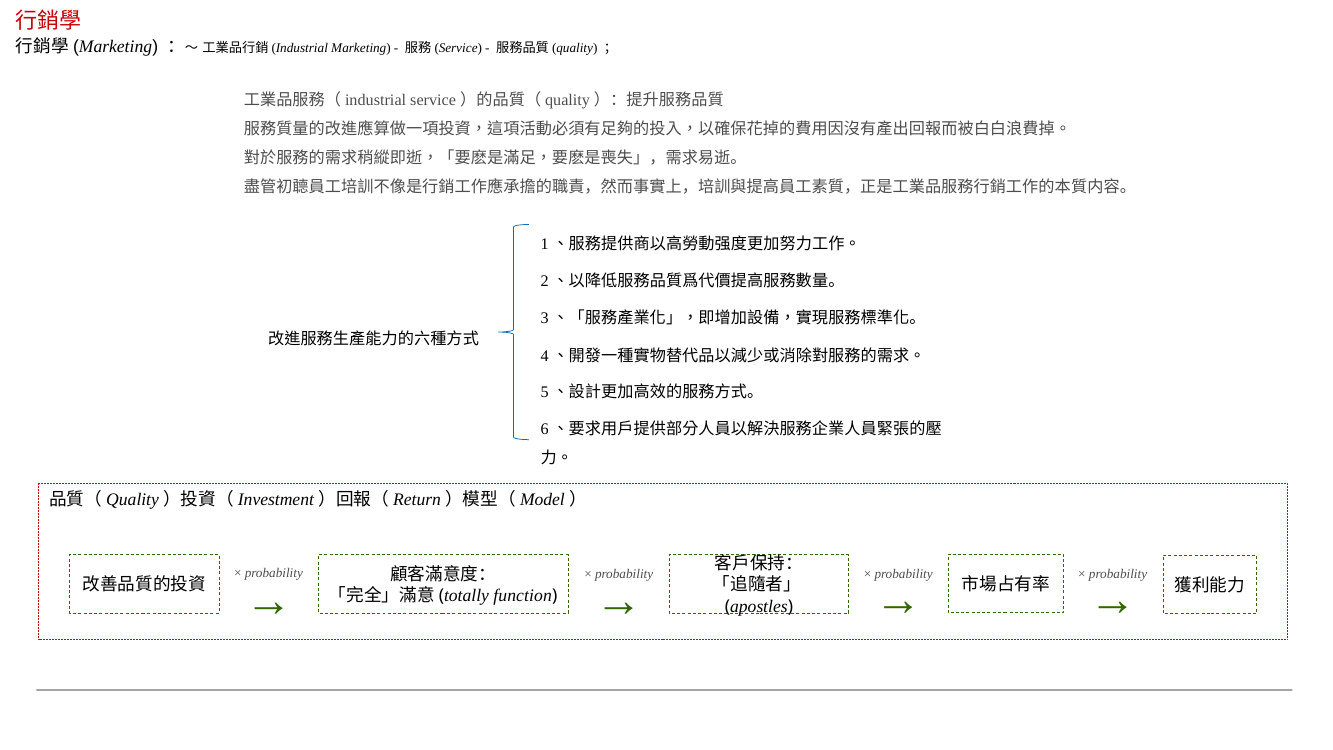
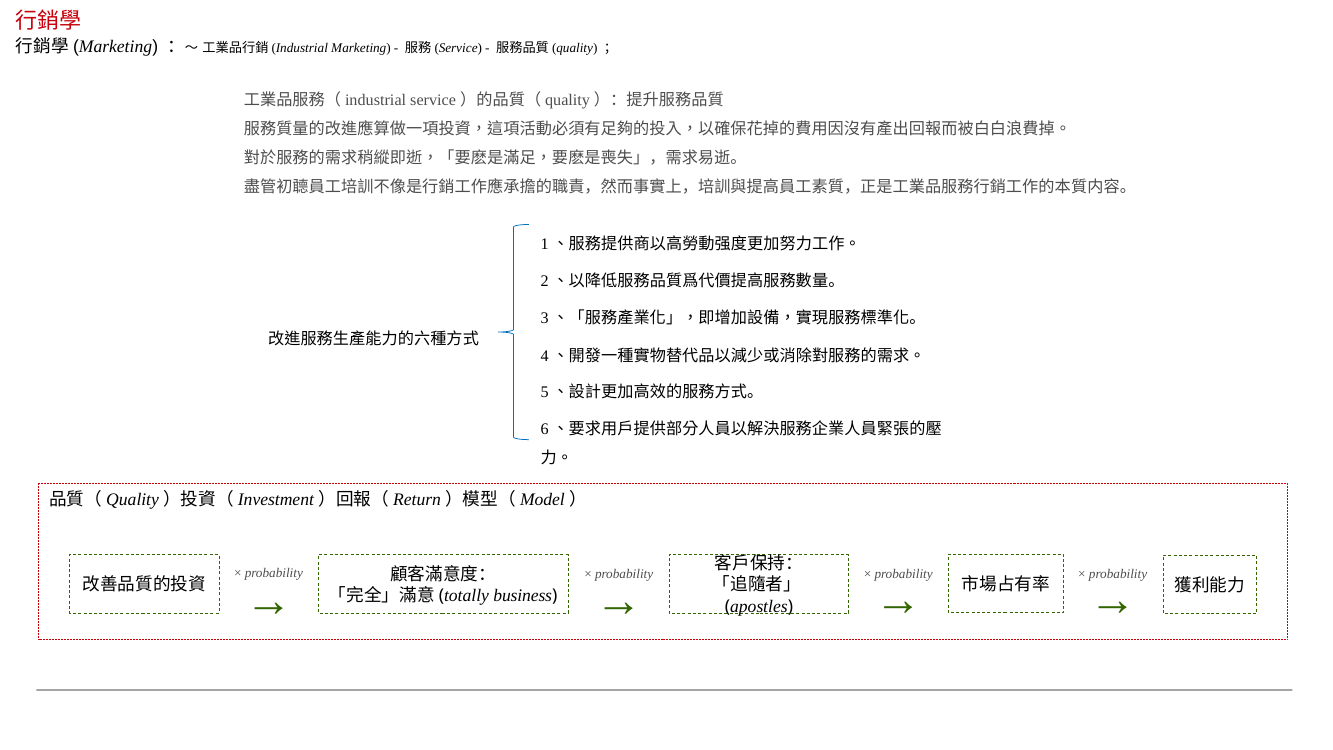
function: function -> business
